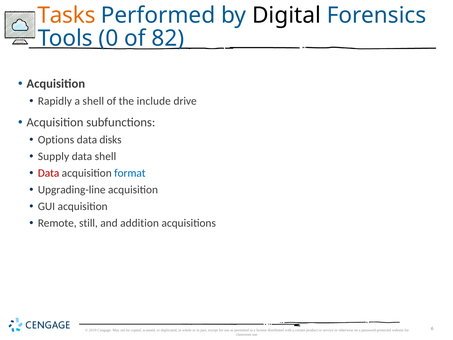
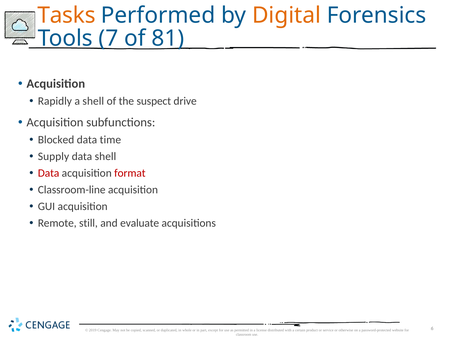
Digital colour: black -> orange
0: 0 -> 7
82: 82 -> 81
include: include -> suspect
Options: Options -> Blocked
disks: disks -> time
format colour: blue -> red
Upgrading-line: Upgrading-line -> Classroom-line
addition: addition -> evaluate
